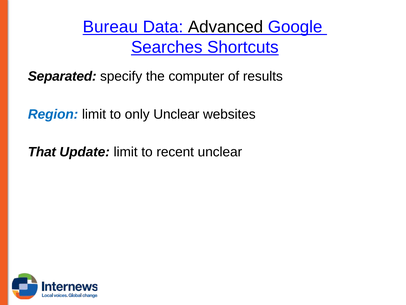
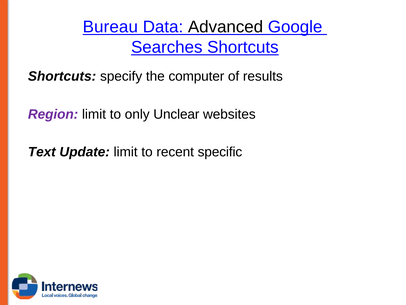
Separated at (62, 76): Separated -> Shortcuts
Region colour: blue -> purple
That: That -> Text
recent unclear: unclear -> specific
